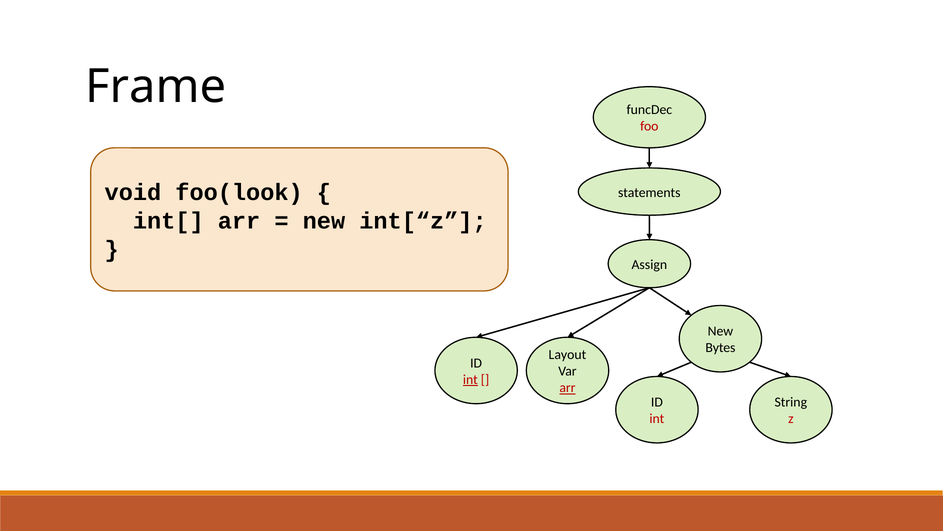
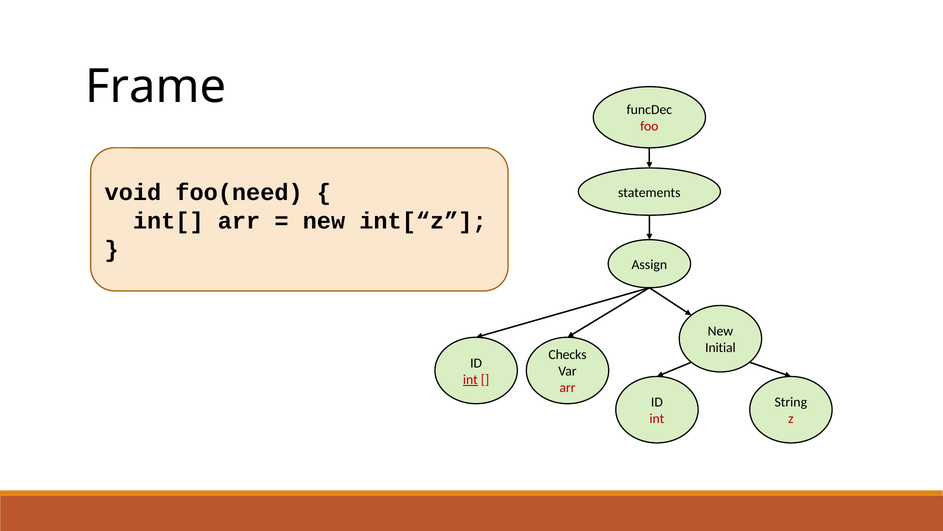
foo(look: foo(look -> foo(need
Bytes: Bytes -> Initial
Layout: Layout -> Checks
arr at (567, 388) underline: present -> none
